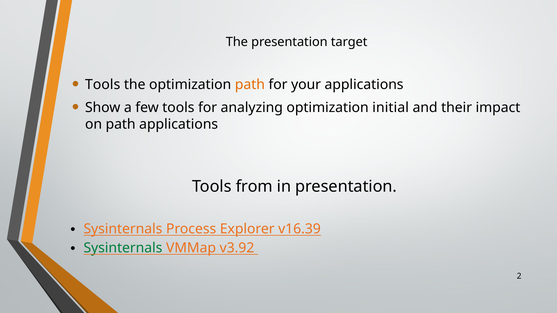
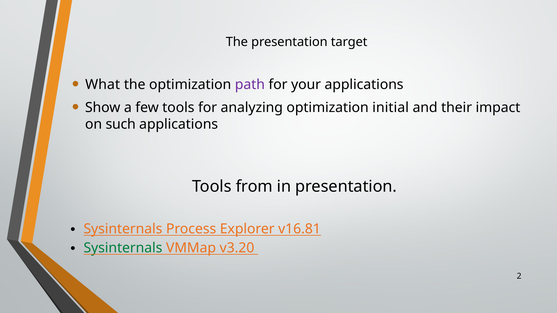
Tools at (103, 85): Tools -> What
path at (250, 85) colour: orange -> purple
on path: path -> such
v16.39: v16.39 -> v16.81
v3.92: v3.92 -> v3.20
